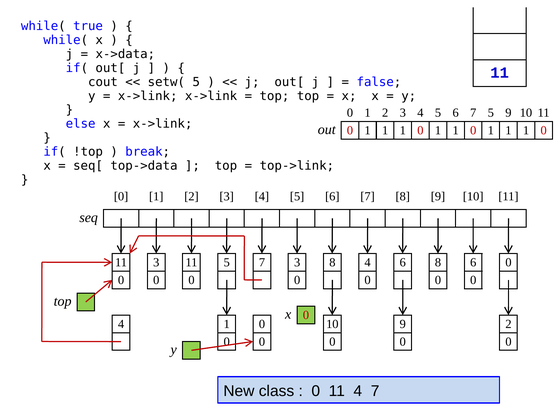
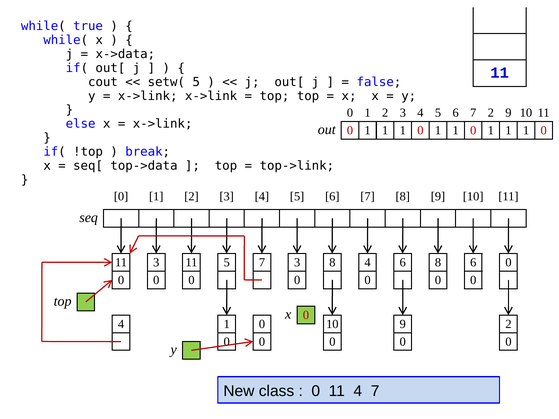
7 5: 5 -> 2
